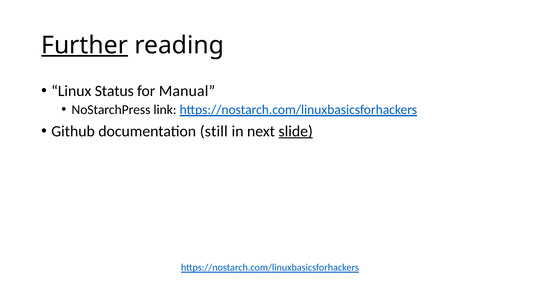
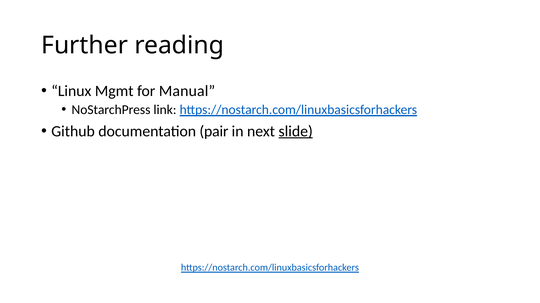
Further underline: present -> none
Status: Status -> Mgmt
still: still -> pair
